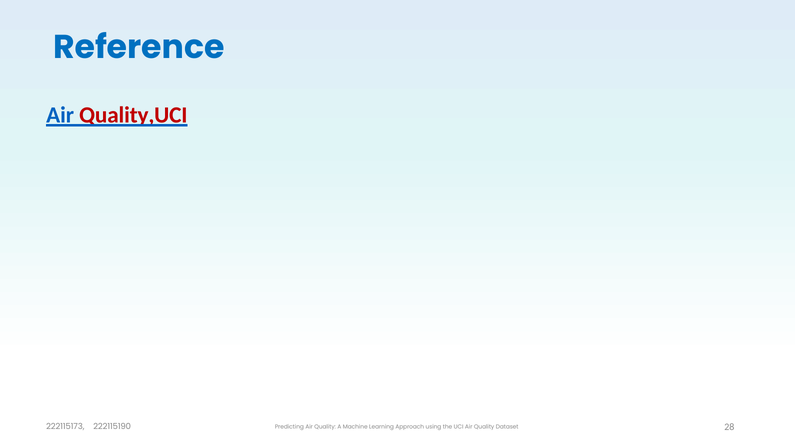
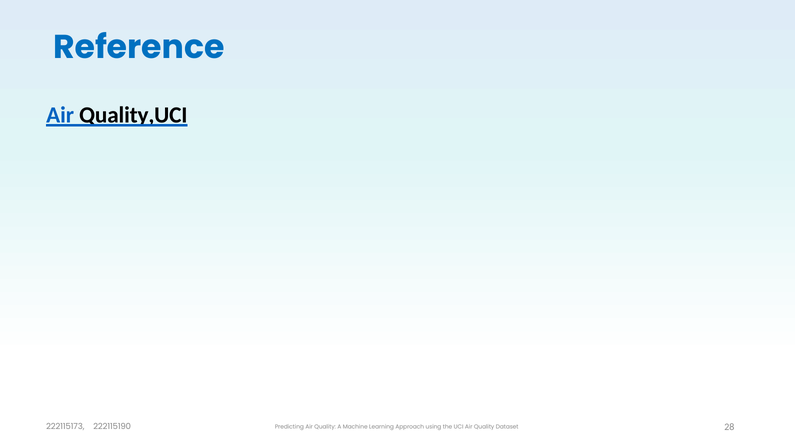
Quality,UCI colour: red -> black
